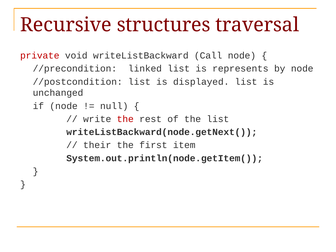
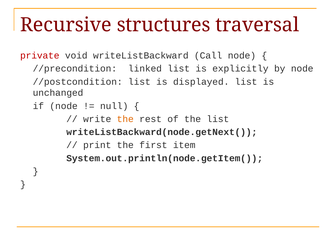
represents: represents -> explicitly
the at (125, 119) colour: red -> orange
their: their -> print
